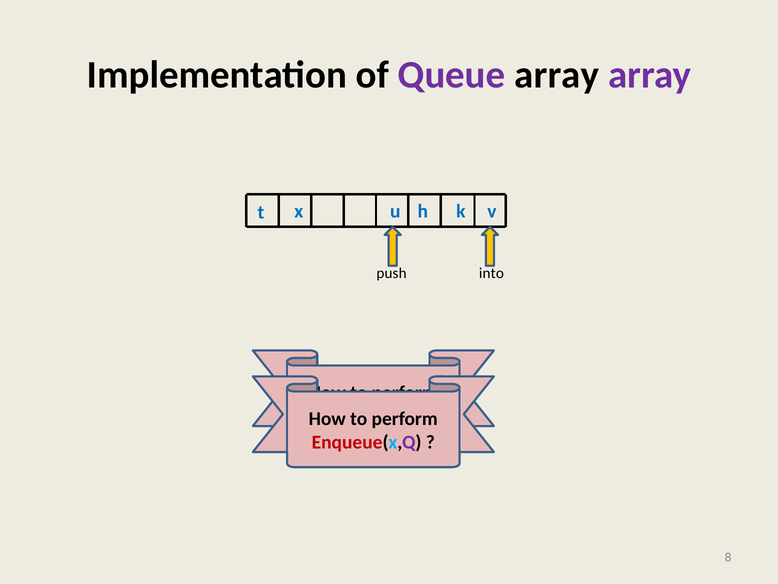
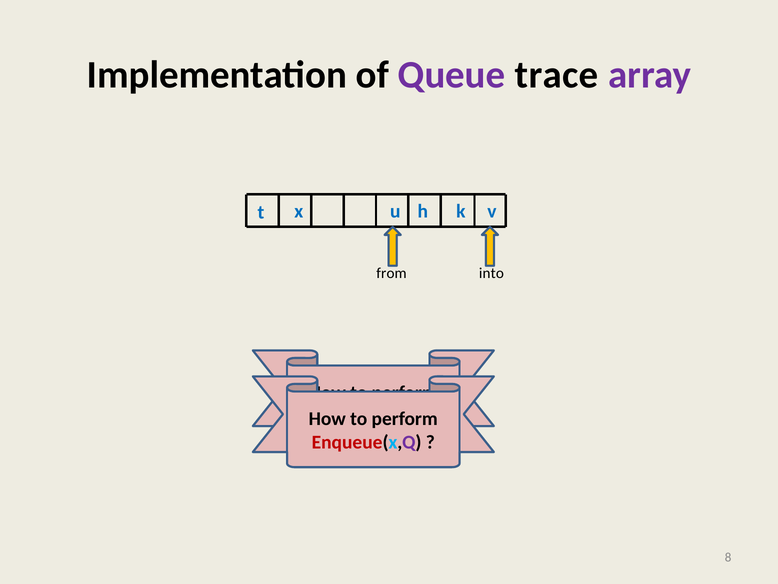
Queue array: array -> trace
push: push -> from
